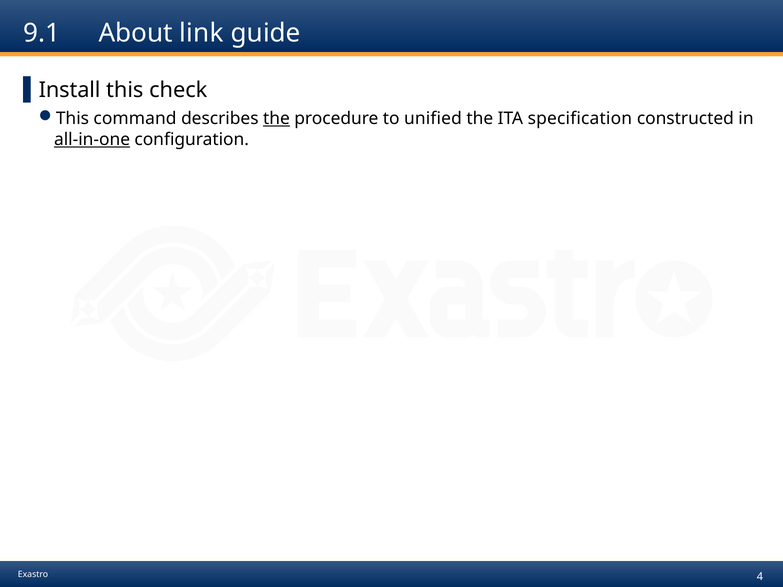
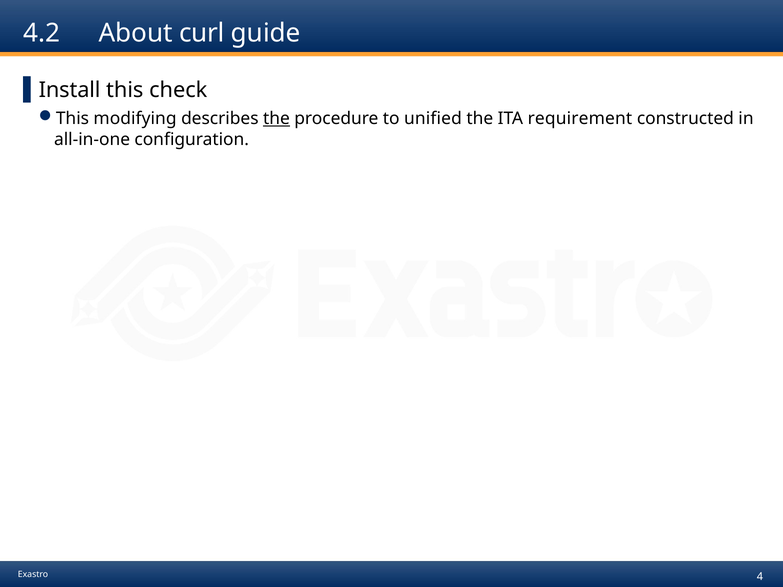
9.1: 9.1 -> 4.2
link: link -> curl
command: command -> modifying
specification: specification -> requirement
all-in-one underline: present -> none
